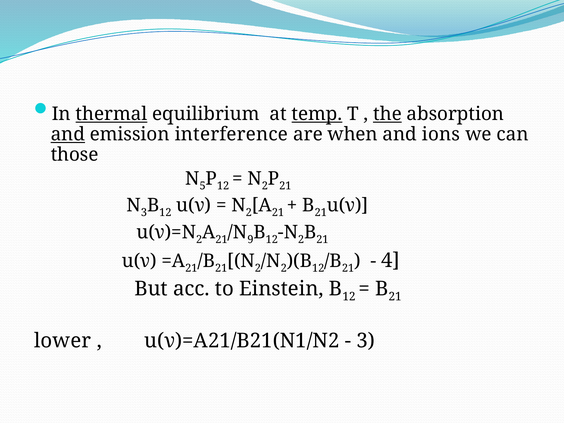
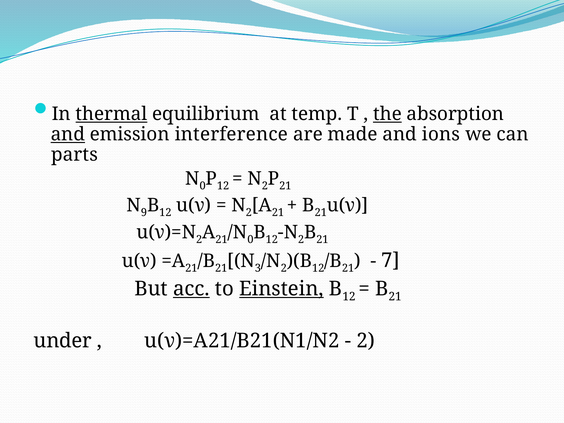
temp underline: present -> none
when: when -> made
those: those -> parts
5 at (203, 186): 5 -> 0
3 at (144, 213): 3 -> 9
9 at (250, 239): 9 -> 0
2 at (258, 268): 2 -> 3
4: 4 -> 7
acc underline: none -> present
Einstein underline: none -> present
lower: lower -> under
3 at (366, 341): 3 -> 2
